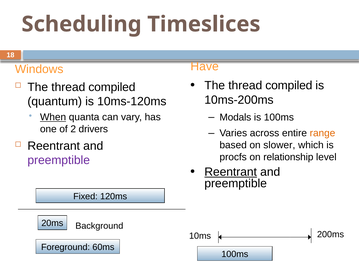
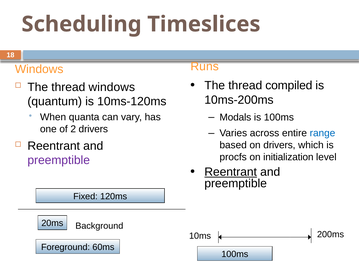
Have: Have -> Runs
compiled at (112, 87): compiled -> windows
When underline: present -> none
range colour: orange -> blue
on slower: slower -> drivers
relationship: relationship -> initialization
